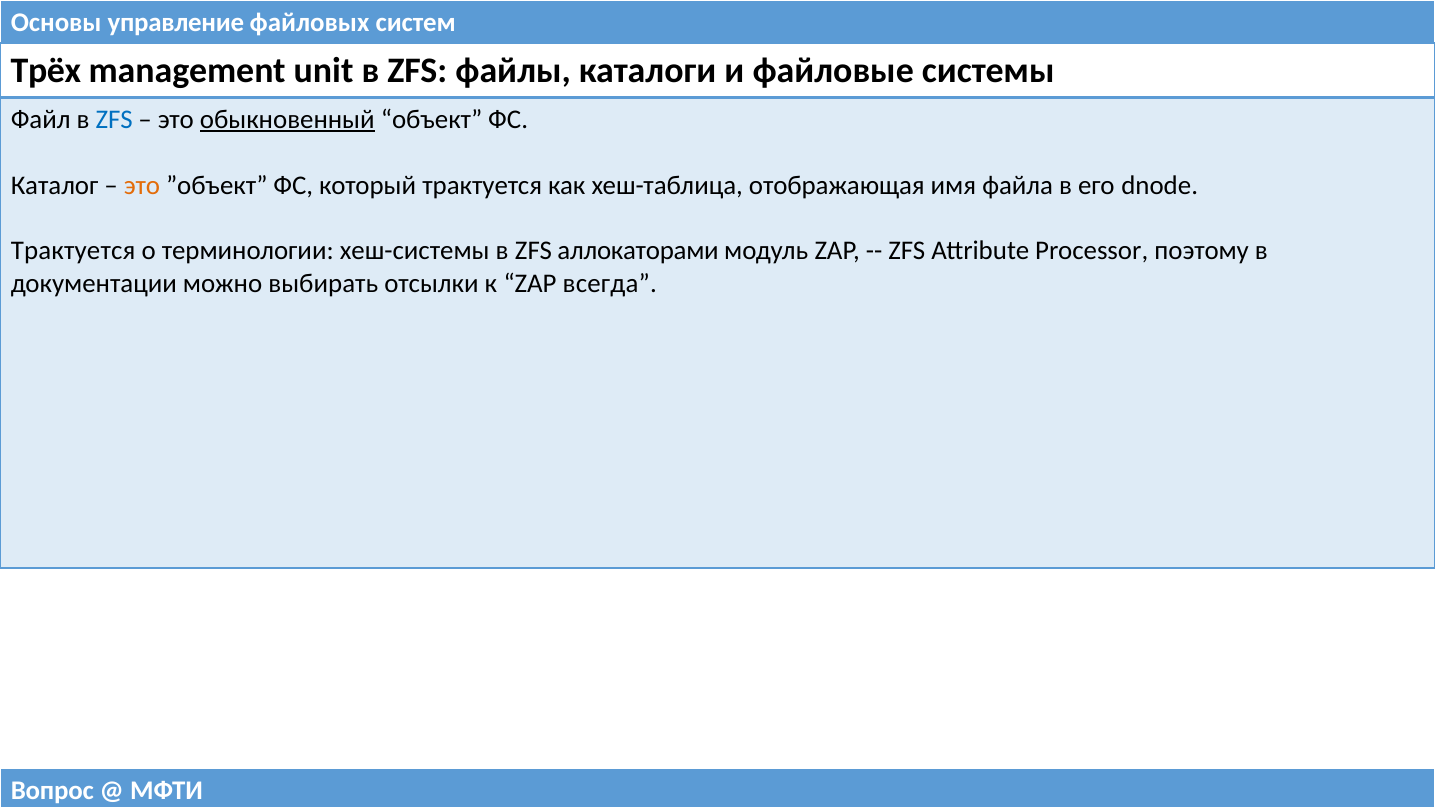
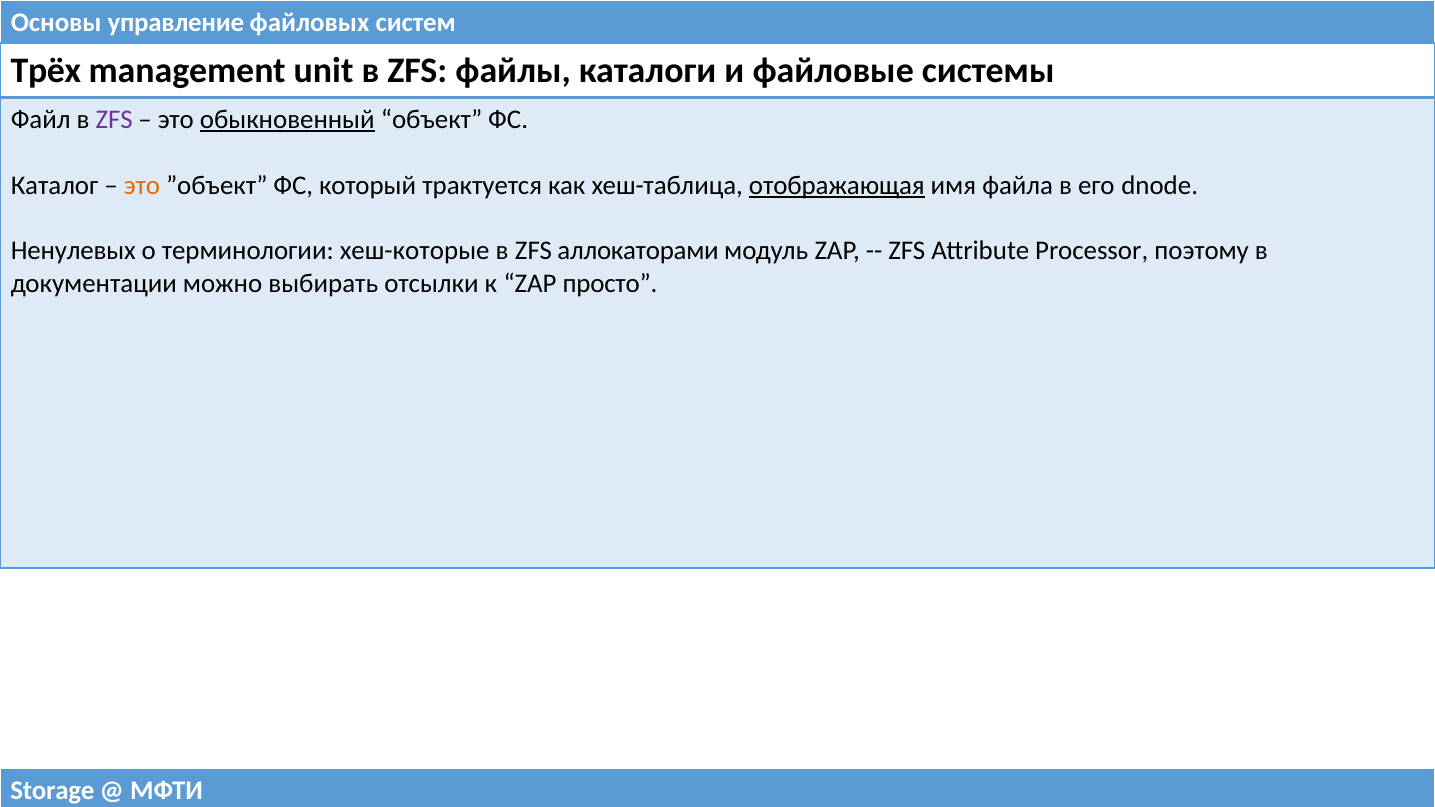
ZFS at (114, 120) colour: blue -> purple
отображающая underline: none -> present
Трактуется at (73, 251): Трактуется -> Ненулевых
хеш-системы: хеш-системы -> хеш-которые
всегда: всегда -> просто
Вопрос: Вопрос -> Storage
